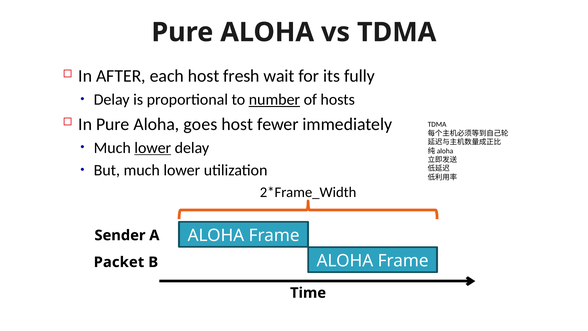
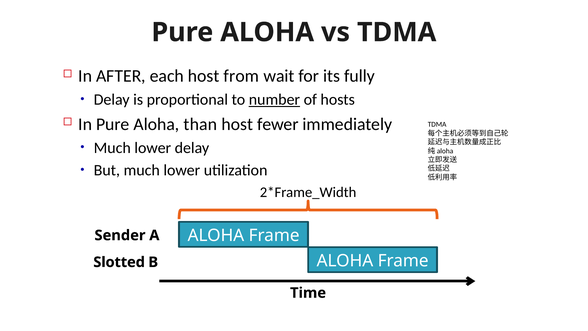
fresh: fresh -> from
goes: goes -> than
lower at (153, 148) underline: present -> none
Packet: Packet -> Slotted
